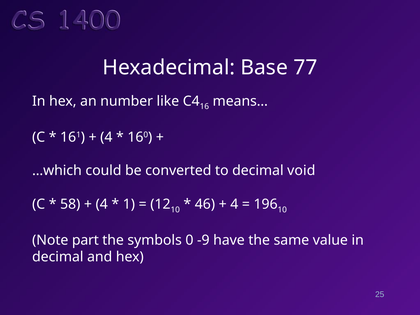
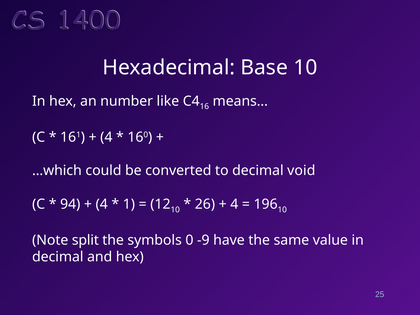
Base 77: 77 -> 10
58: 58 -> 94
46: 46 -> 26
part: part -> split
